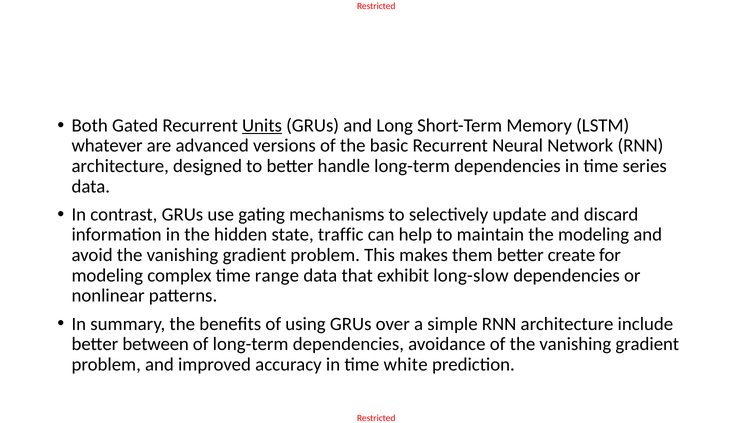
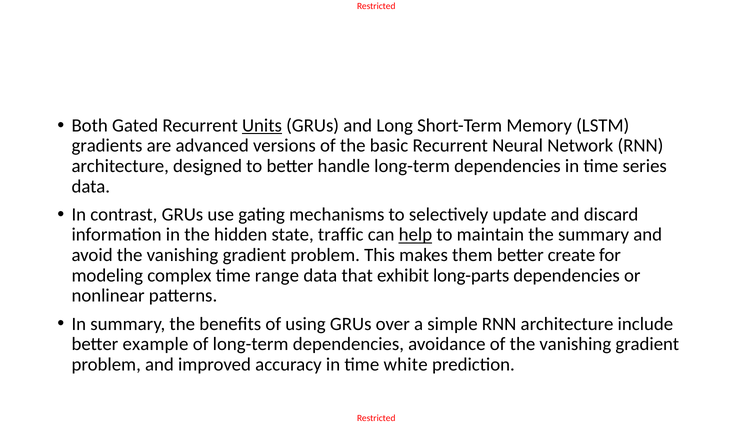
whatever: whatever -> gradients
help underline: none -> present
the modeling: modeling -> summary
long-slow: long-slow -> long-parts
between: between -> example
